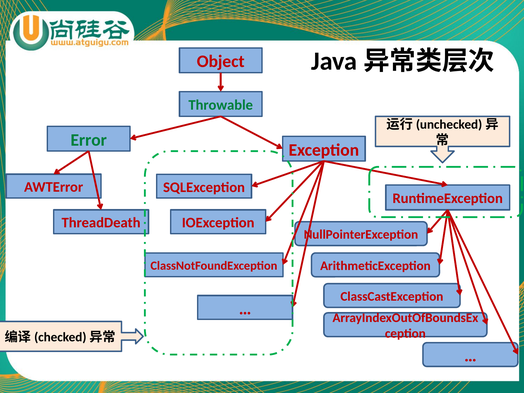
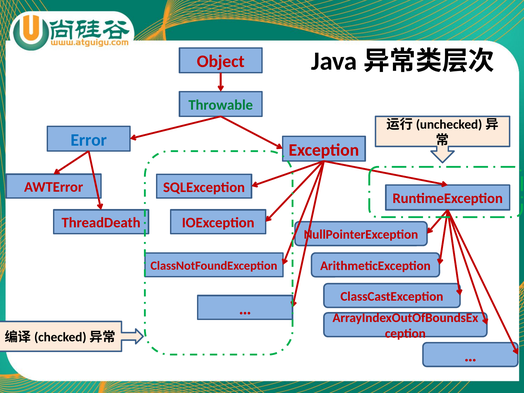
Error colour: green -> blue
